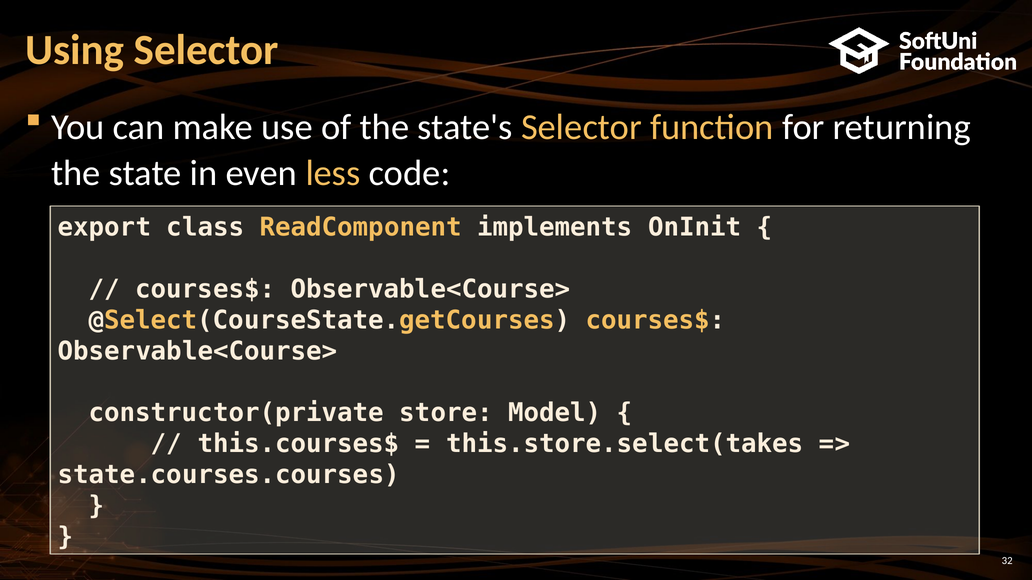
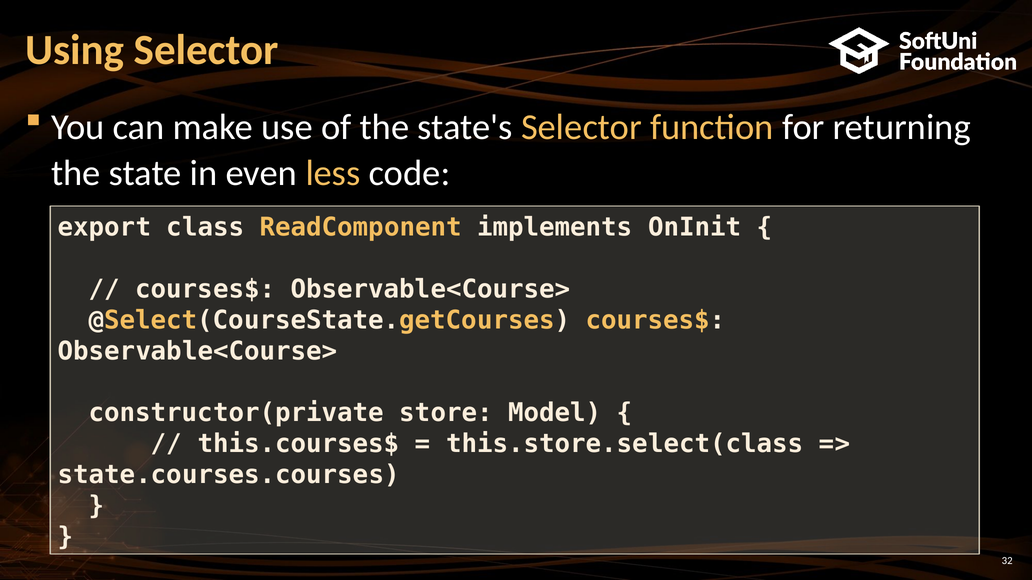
this.store.select(takes: this.store.select(takes -> this.store.select(class
